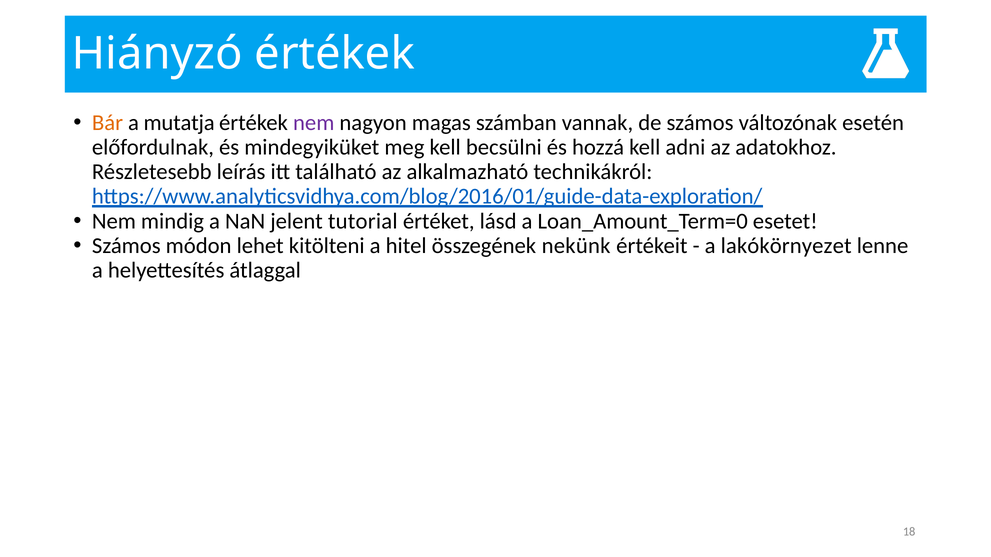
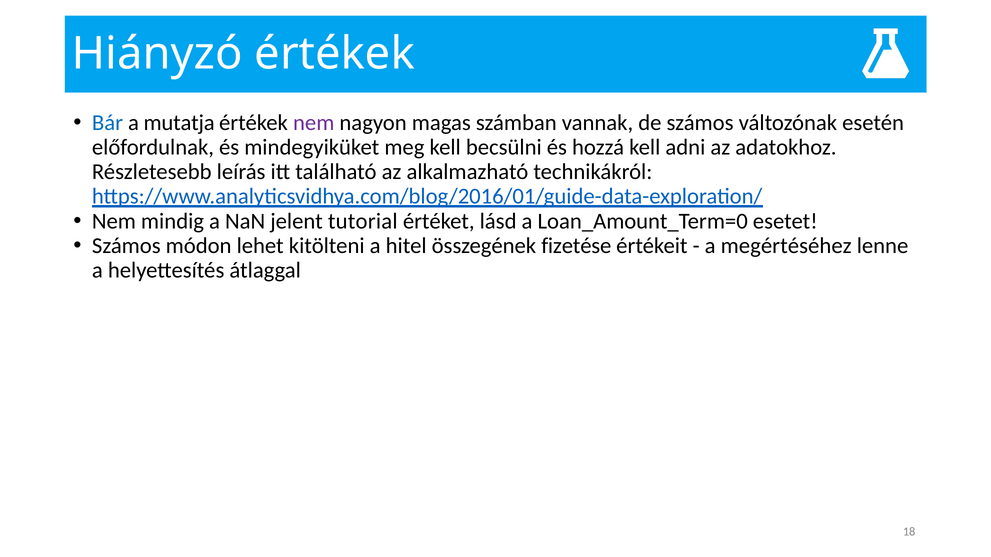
Bár colour: orange -> blue
nekünk: nekünk -> fizetése
lakókörnyezet: lakókörnyezet -> megértéséhez
